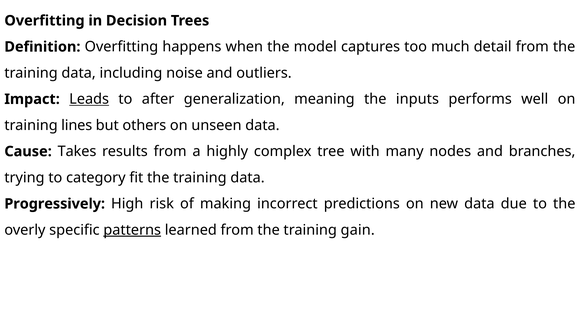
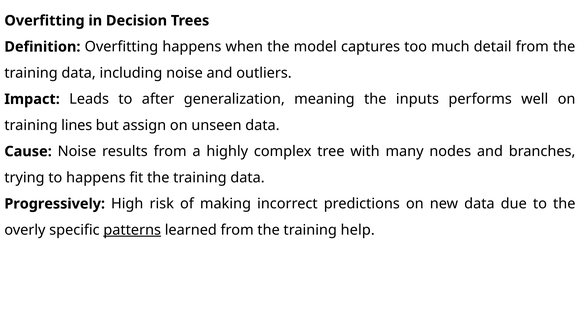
Leads underline: present -> none
others: others -> assign
Cause Takes: Takes -> Noise
to category: category -> happens
gain: gain -> help
